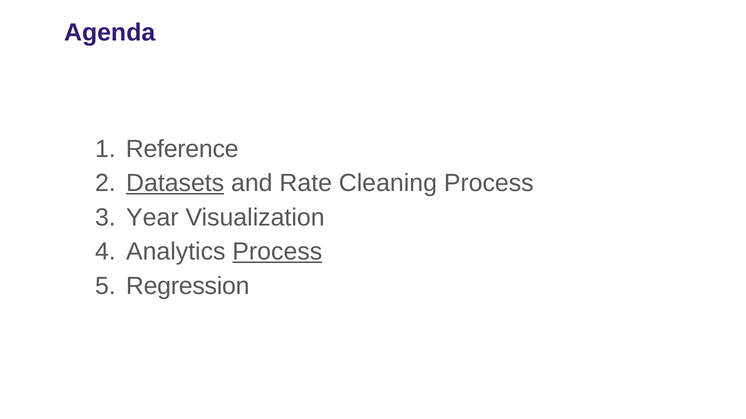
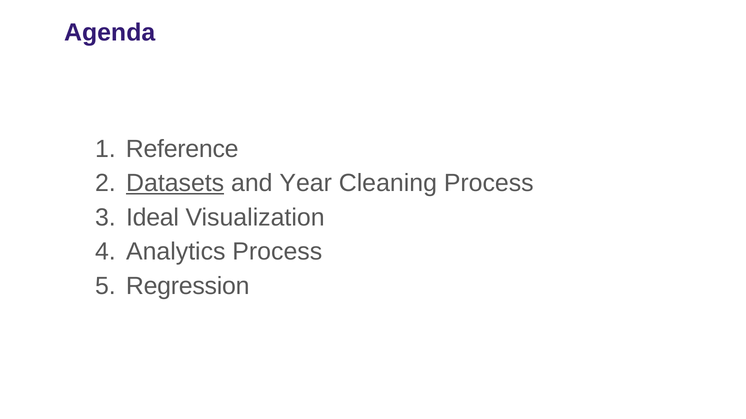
Rate: Rate -> Year
Year: Year -> Ideal
Process at (277, 252) underline: present -> none
